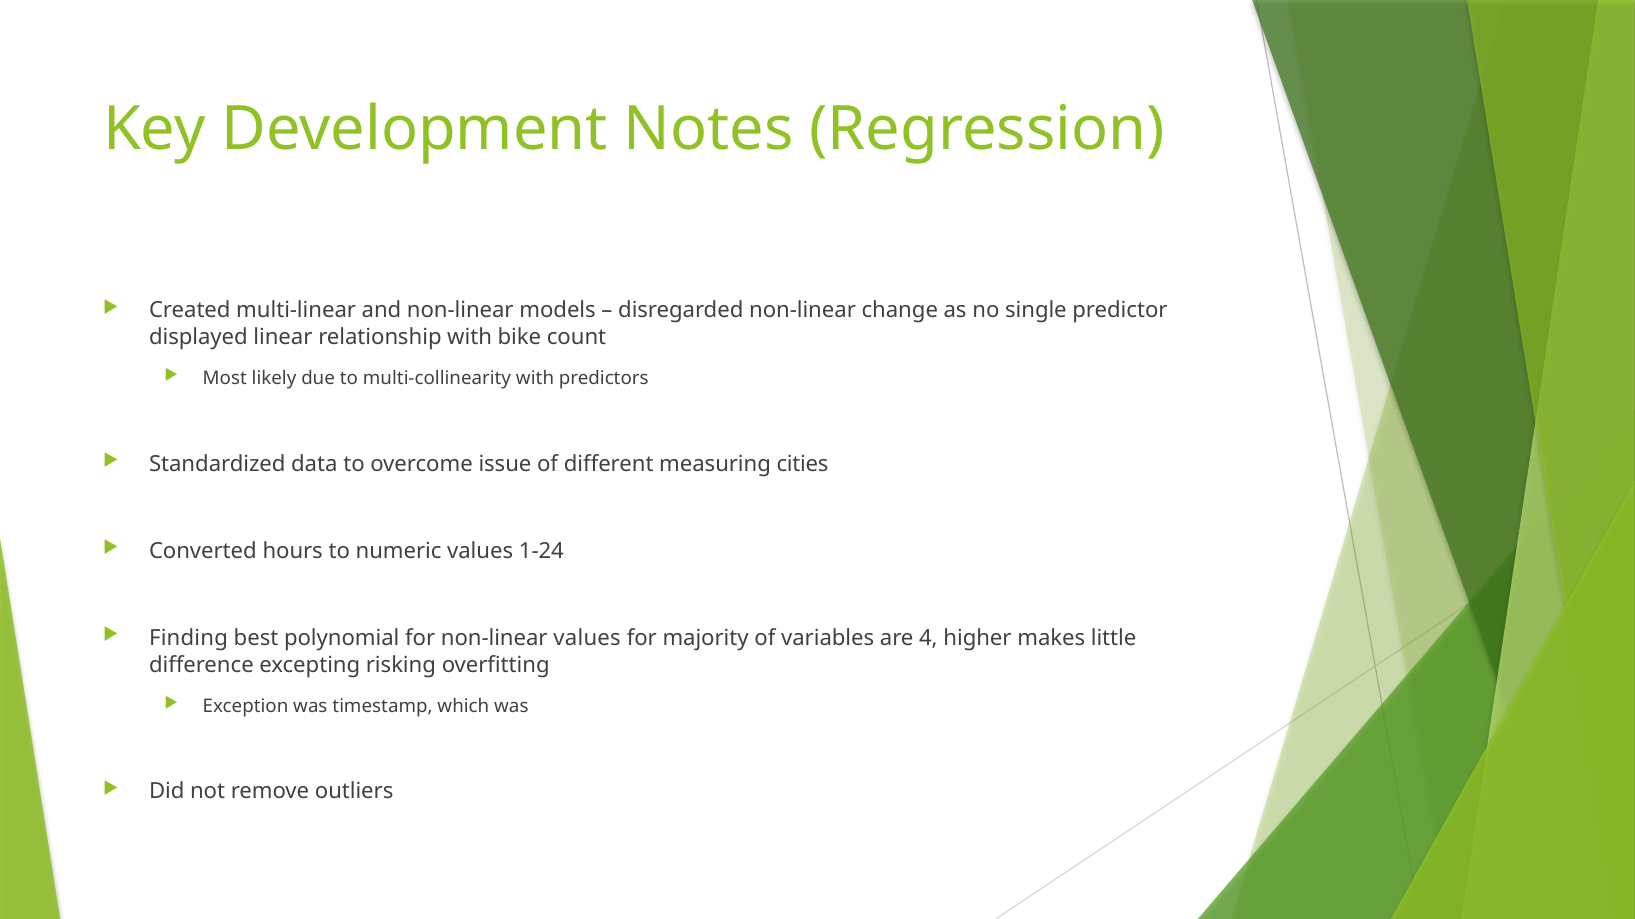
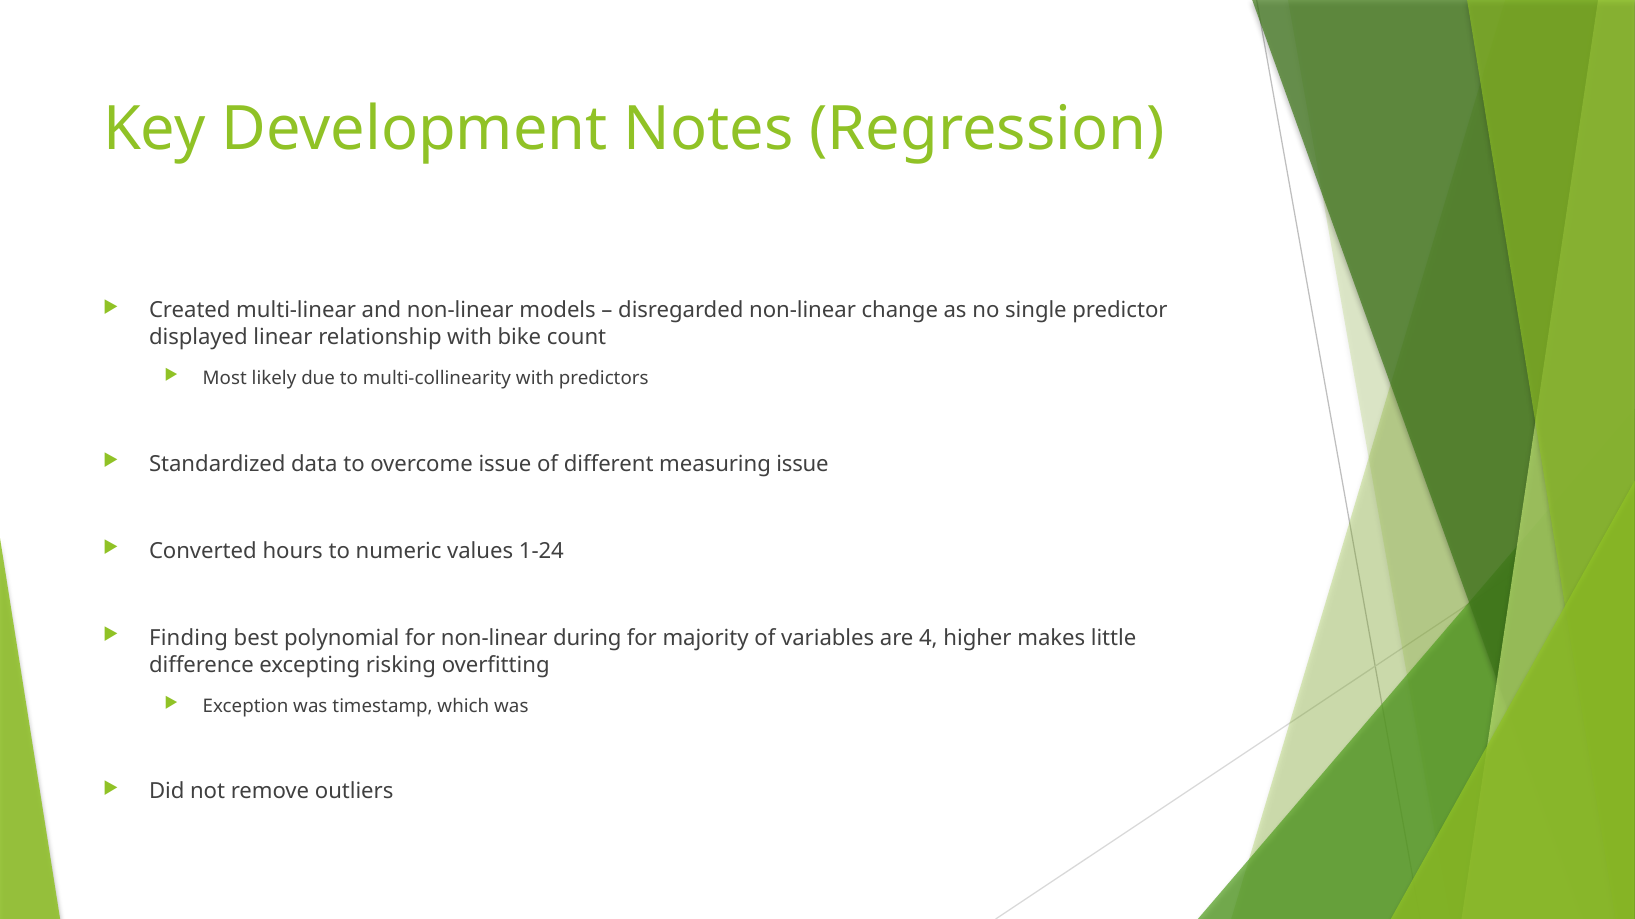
measuring cities: cities -> issue
non-linear values: values -> during
